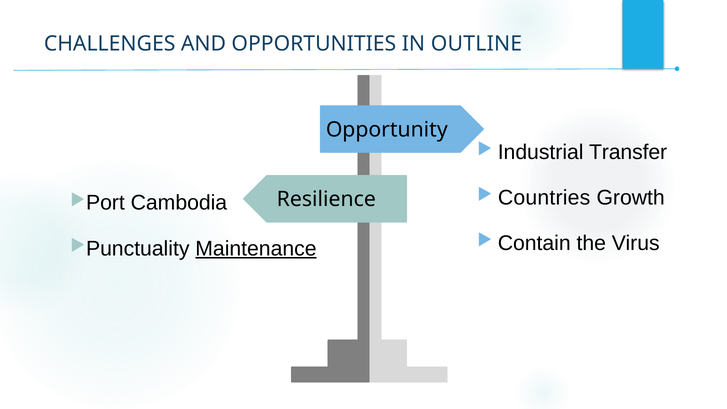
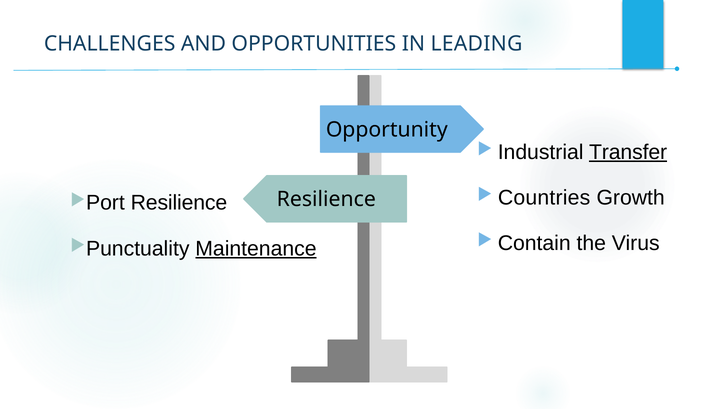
OUTLINE: OUTLINE -> LEADING
Transfer underline: none -> present
Cambodia at (179, 203): Cambodia -> Resilience
